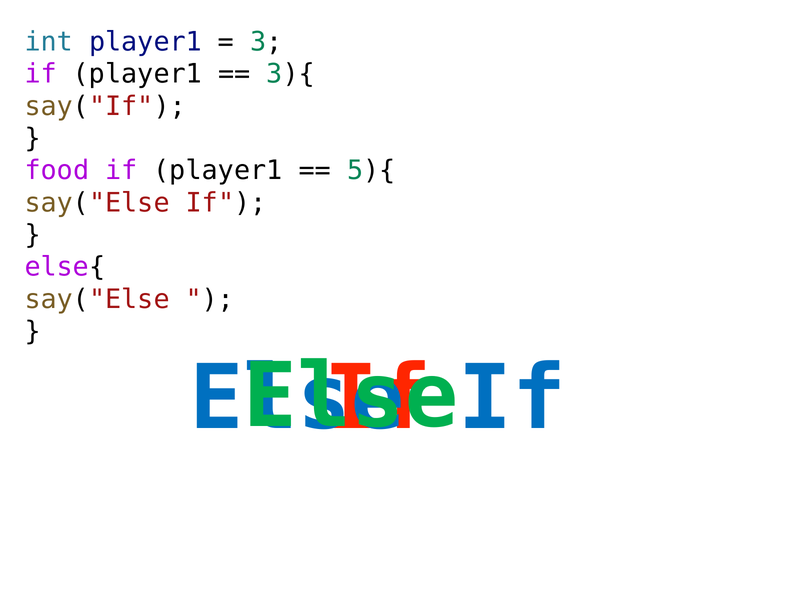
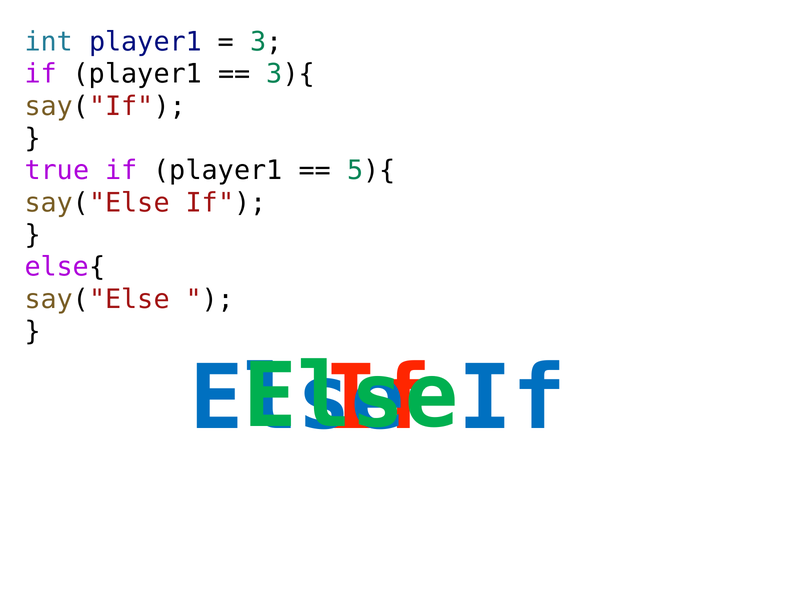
food: food -> true
